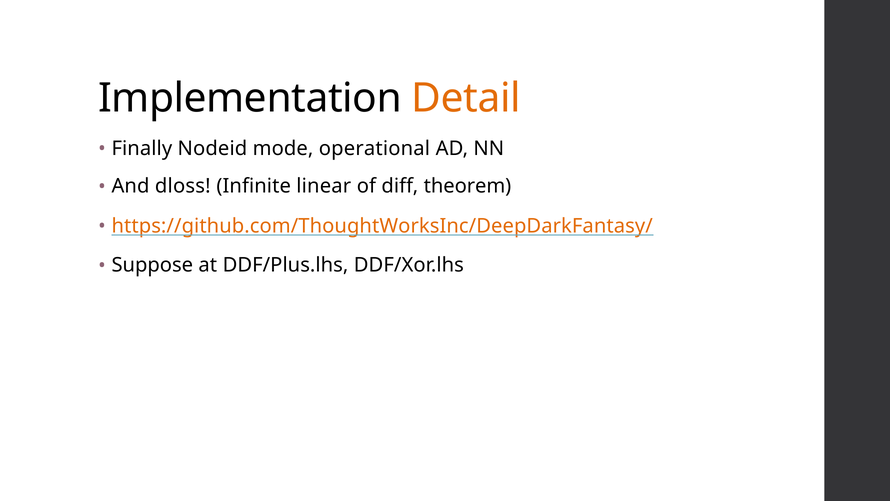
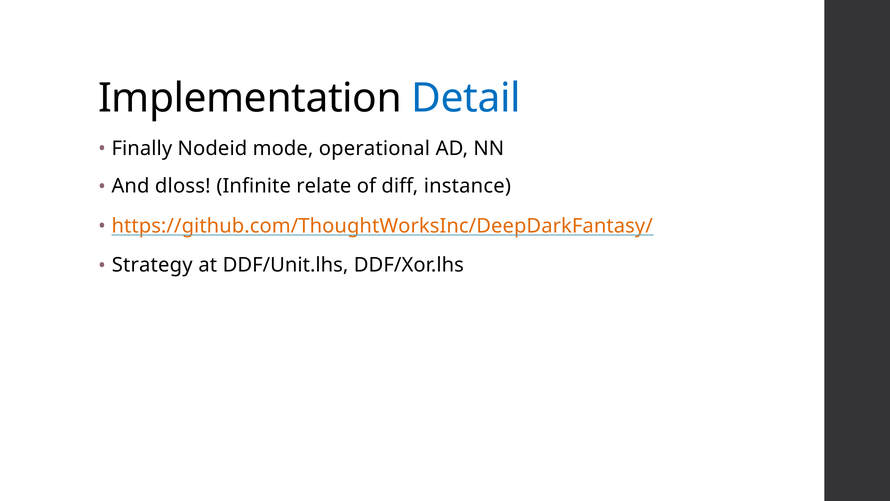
Detail colour: orange -> blue
linear: linear -> relate
theorem: theorem -> instance
Suppose: Suppose -> Strategy
DDF/Plus.lhs: DDF/Plus.lhs -> DDF/Unit.lhs
